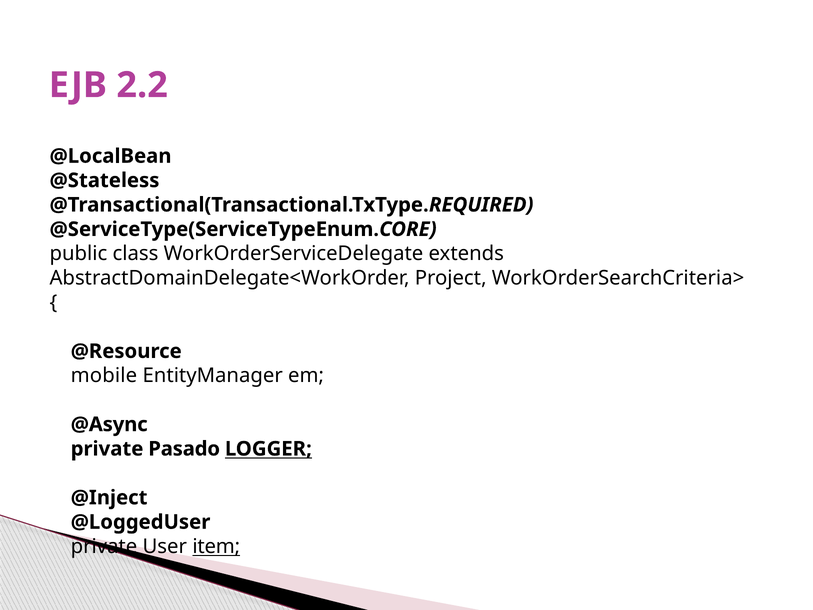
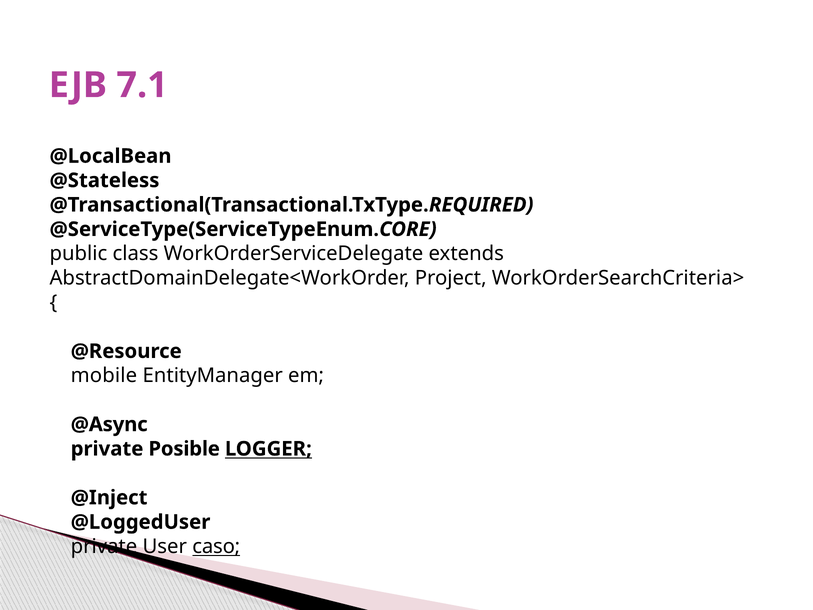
2.2: 2.2 -> 7.1
Pasado: Pasado -> Posible
item: item -> caso
